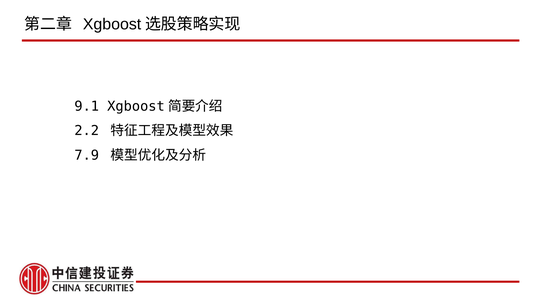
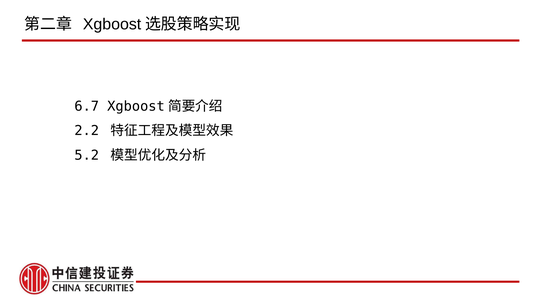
9.1: 9.1 -> 6.7
7.9: 7.9 -> 5.2
